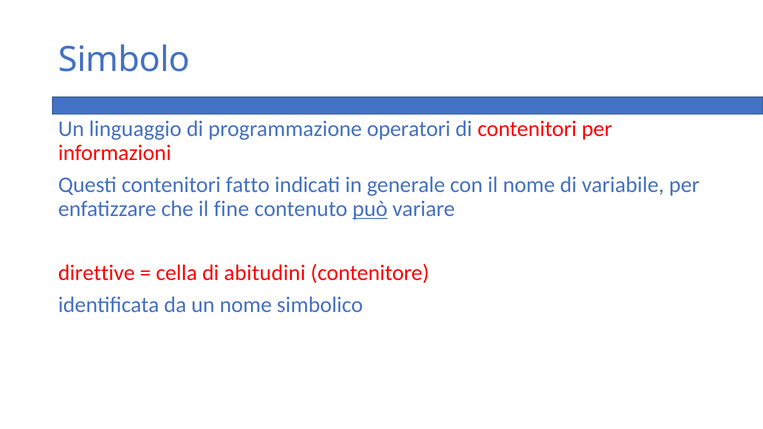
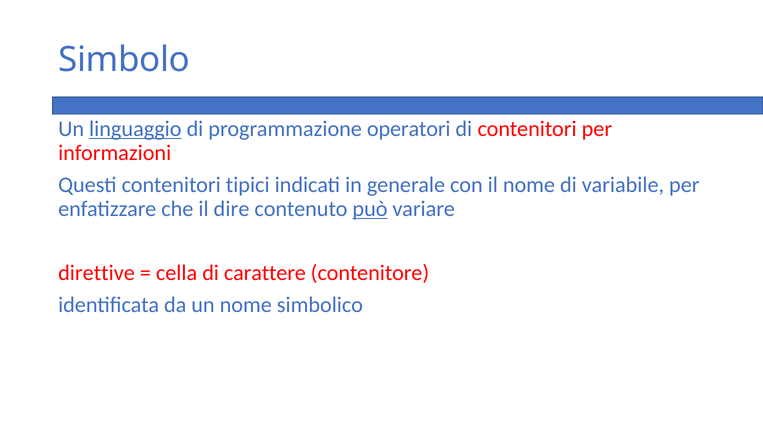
linguaggio underline: none -> present
fatto: fatto -> tipici
fine: fine -> dire
abitudini: abitudini -> carattere
